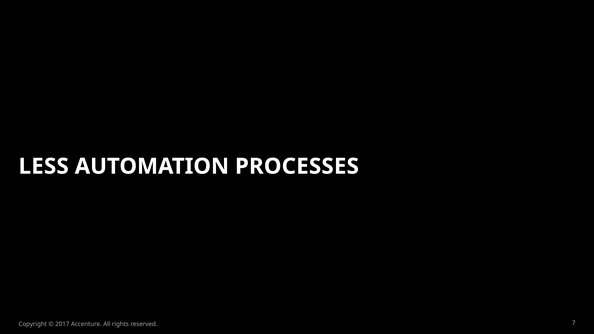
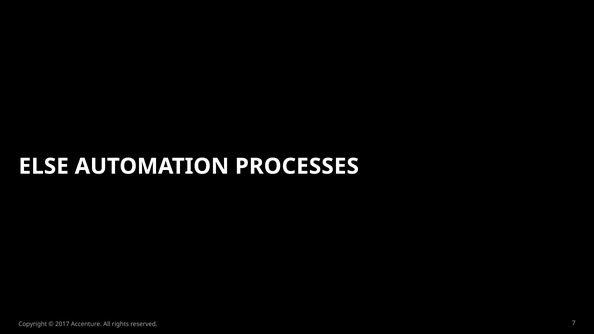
LESS: LESS -> ELSE
